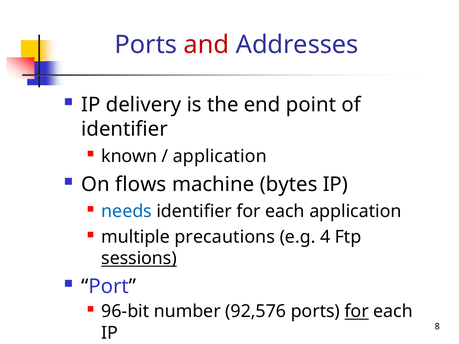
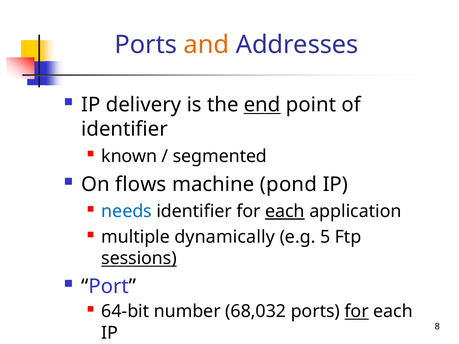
and colour: red -> orange
end underline: none -> present
application at (220, 156): application -> segmented
bytes: bytes -> pond
each at (285, 212) underline: none -> present
precautions: precautions -> dynamically
4: 4 -> 5
96-bit: 96-bit -> 64-bit
92,576: 92,576 -> 68,032
